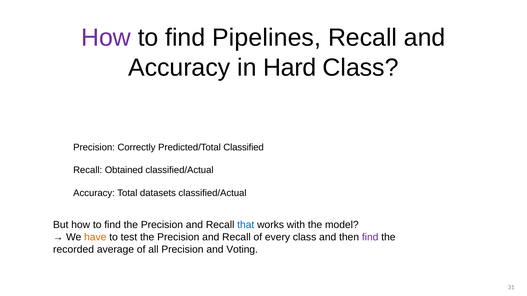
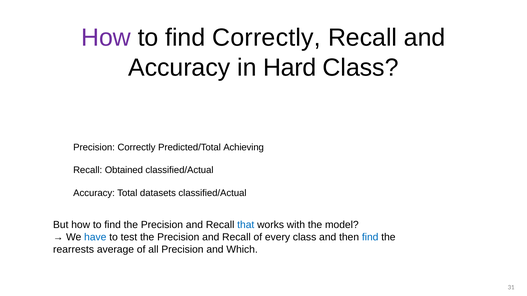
find Pipelines: Pipelines -> Correctly
Classified: Classified -> Achieving
have colour: orange -> blue
find at (370, 238) colour: purple -> blue
recorded: recorded -> rearrests
Voting: Voting -> Which
